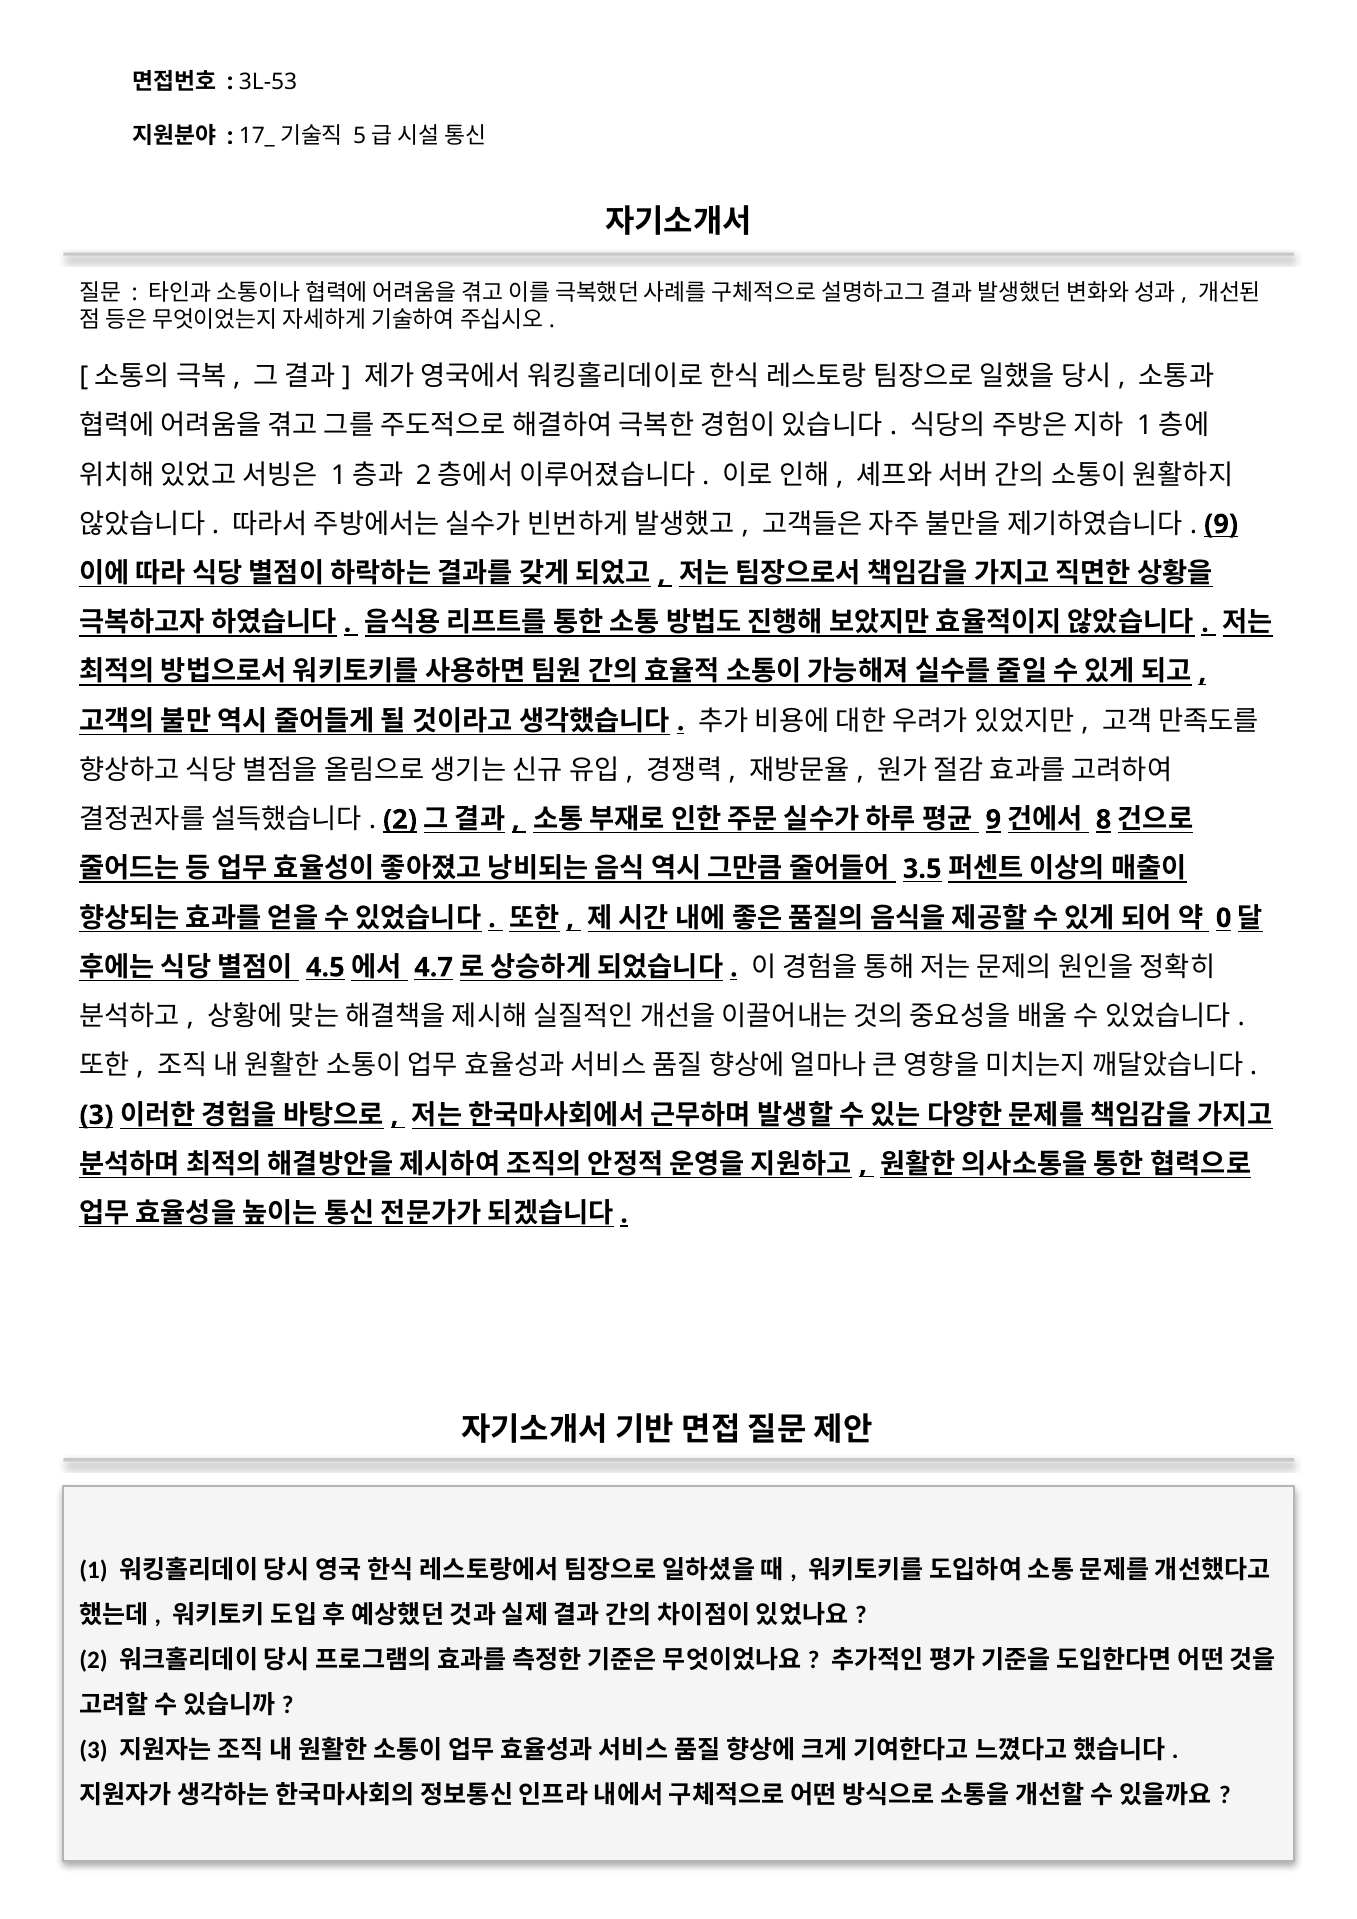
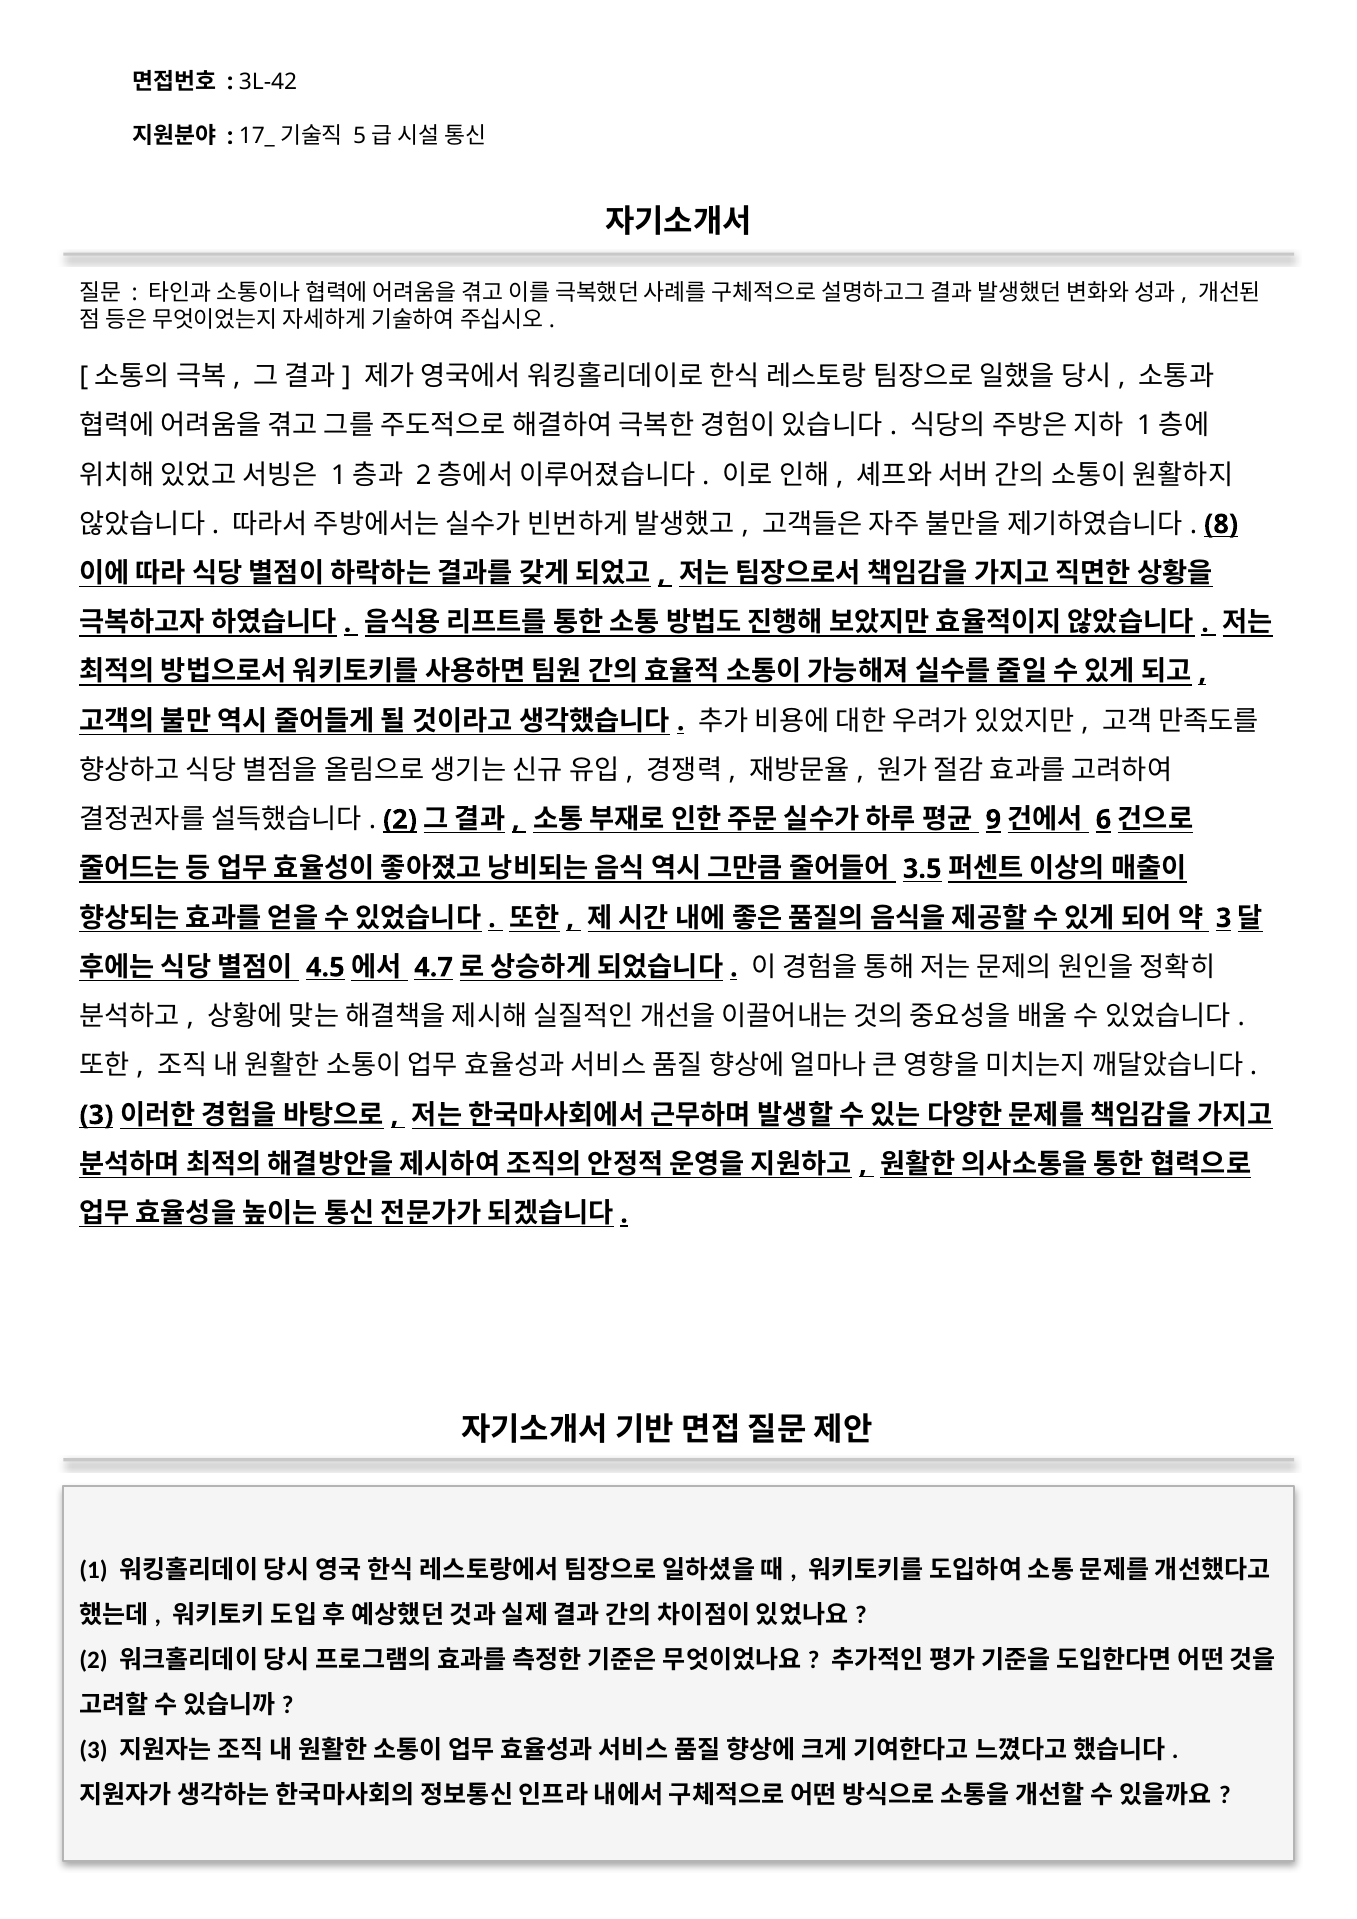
3L-53: 3L-53 -> 3L-42
9 at (1221, 524): 9 -> 8
8: 8 -> 6
0 at (1224, 918): 0 -> 3
